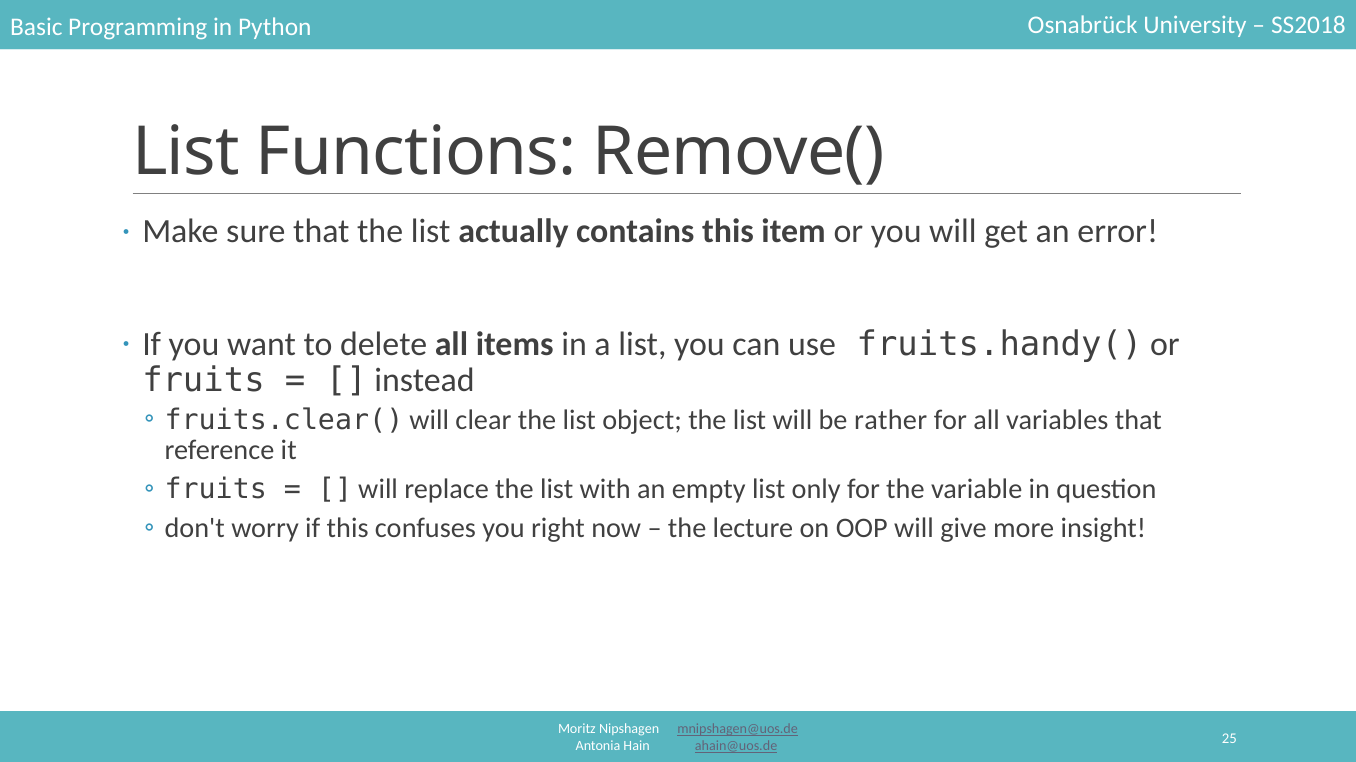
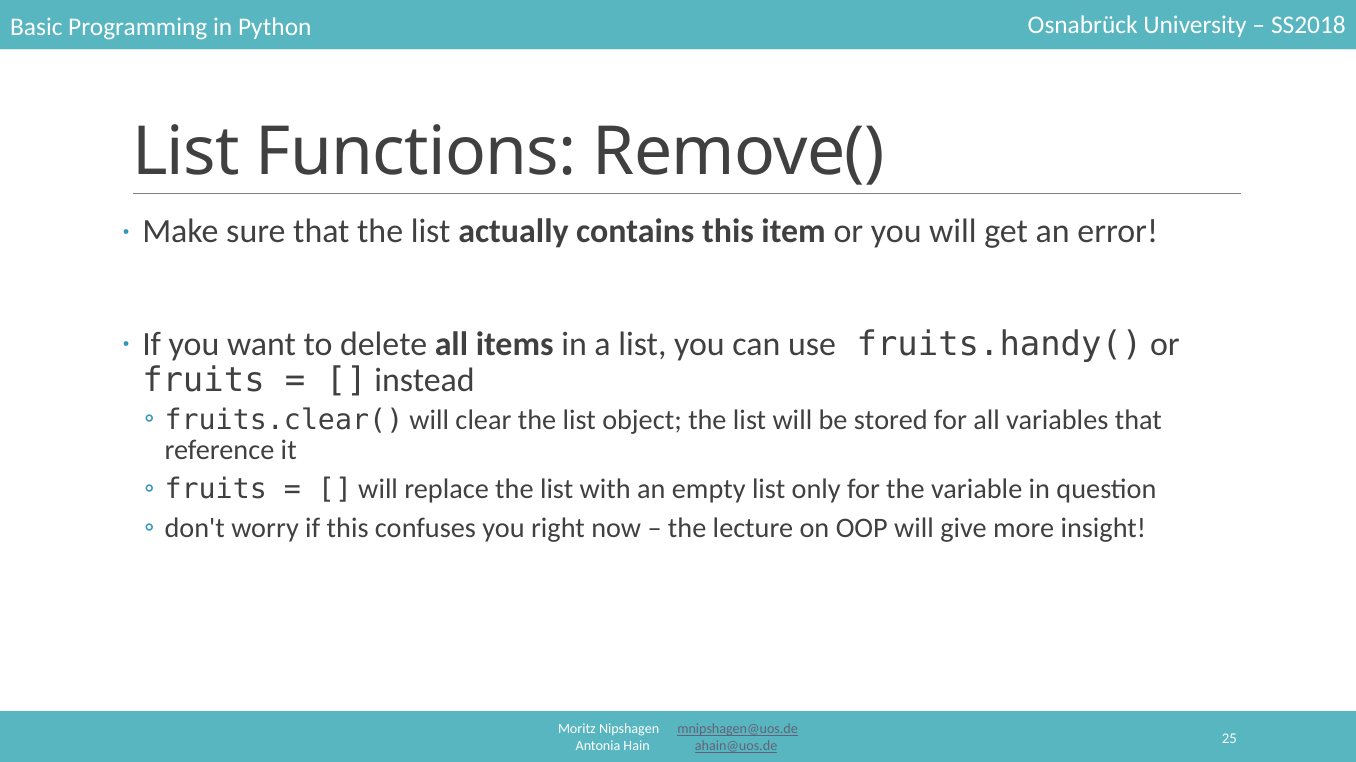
rather: rather -> stored
